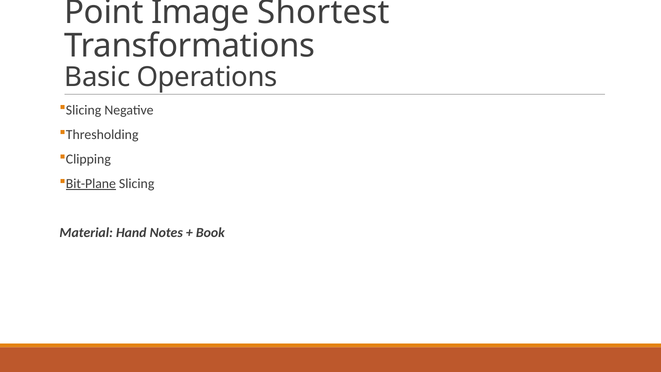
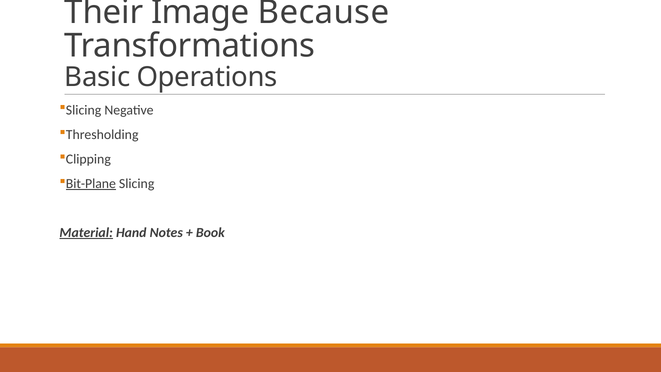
Point: Point -> Their
Shortest: Shortest -> Because
Material underline: none -> present
